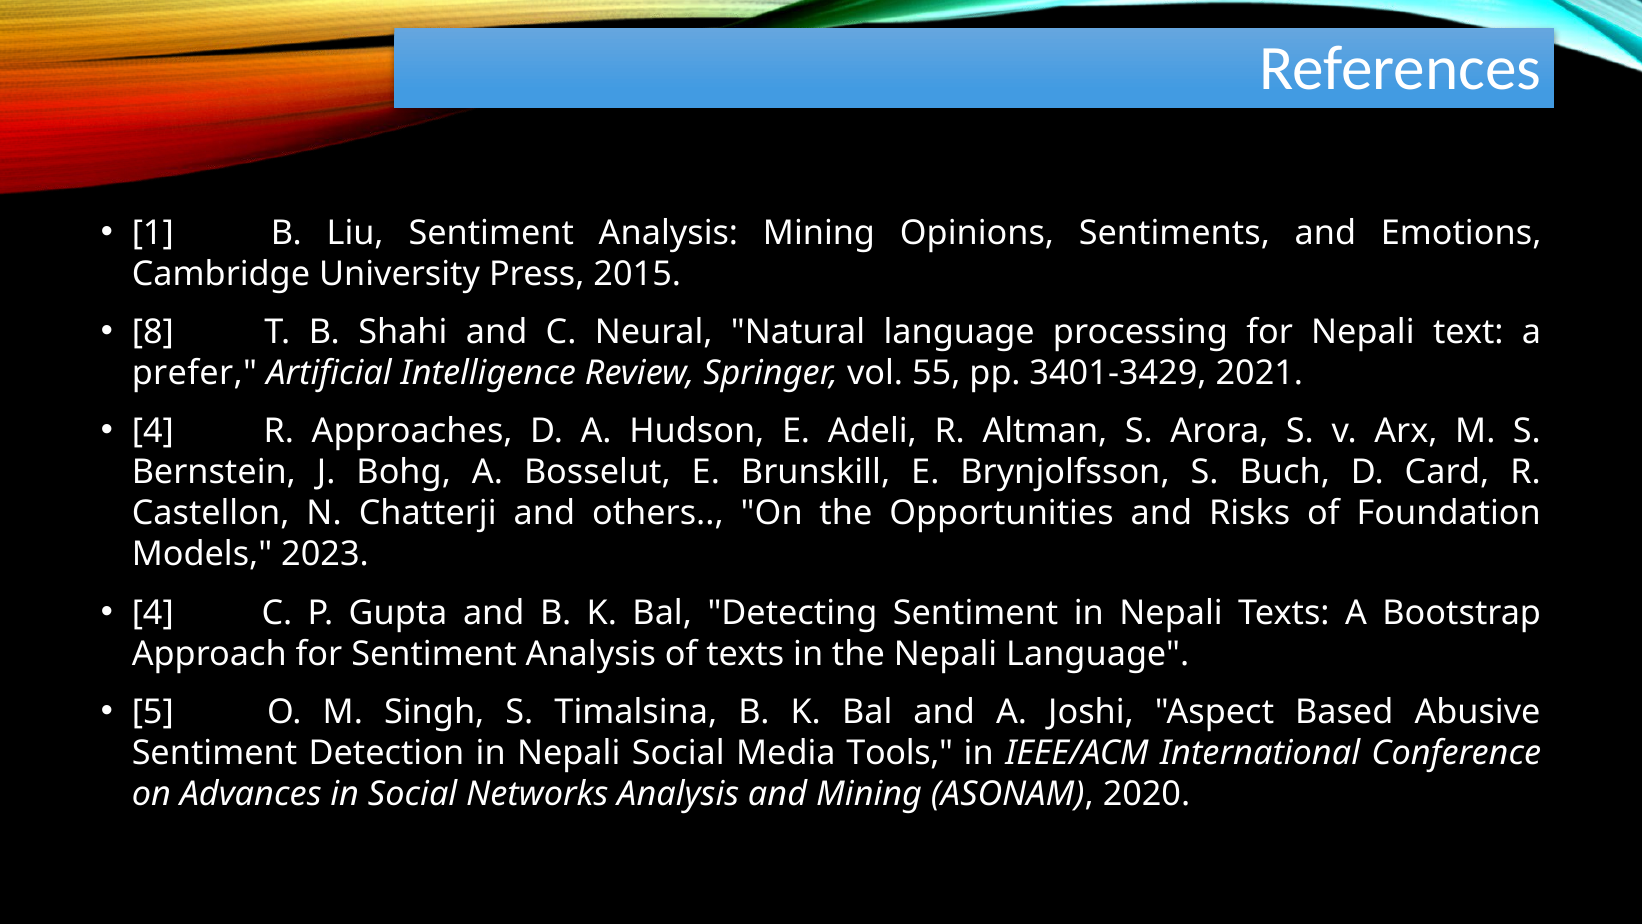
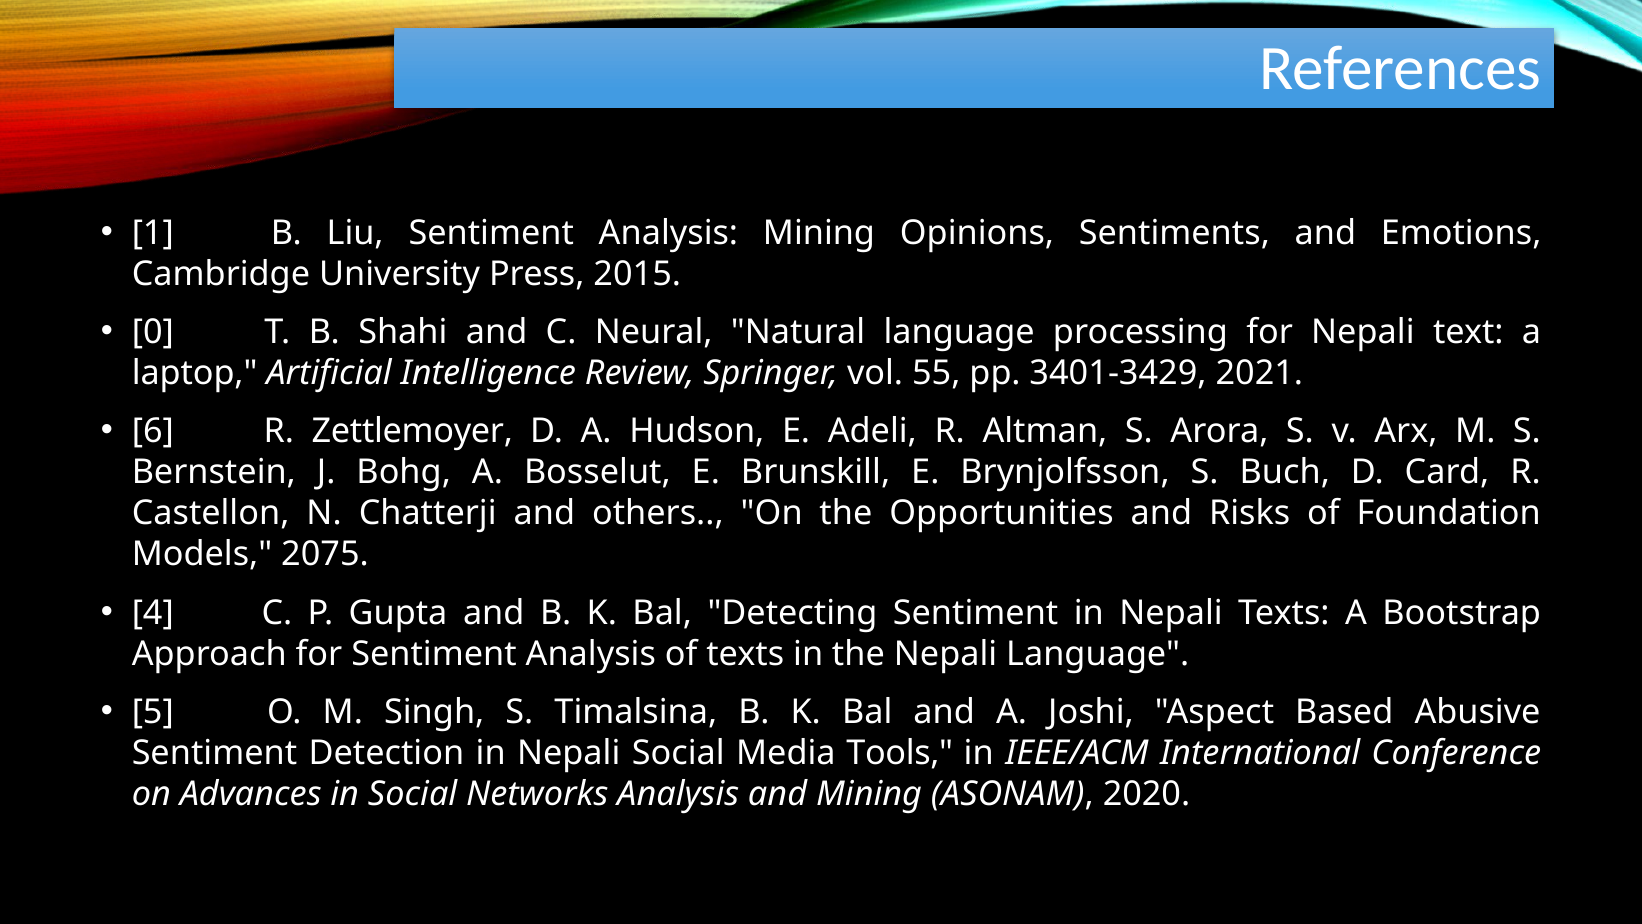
8: 8 -> 0
prefer: prefer -> laptop
4 at (153, 431): 4 -> 6
Approaches: Approaches -> Zettlemoyer
2023: 2023 -> 2075
